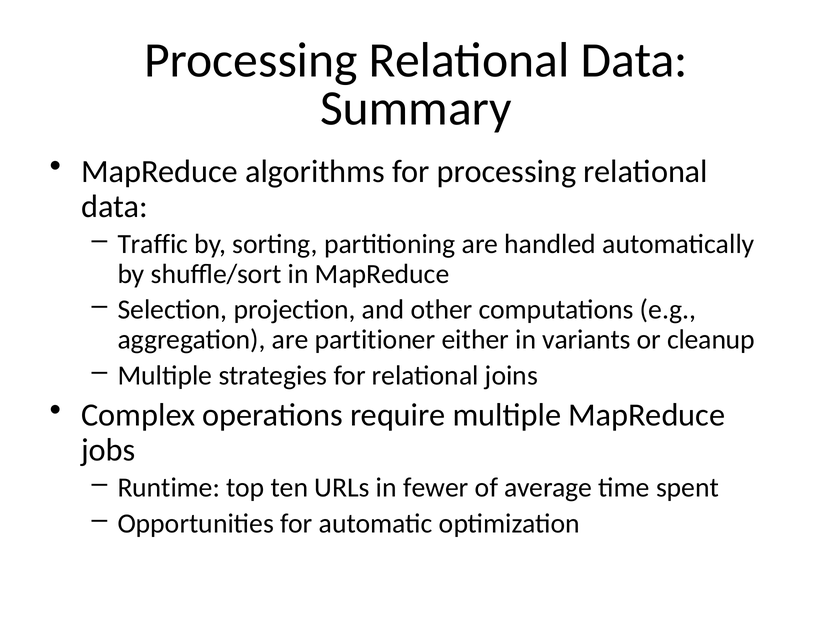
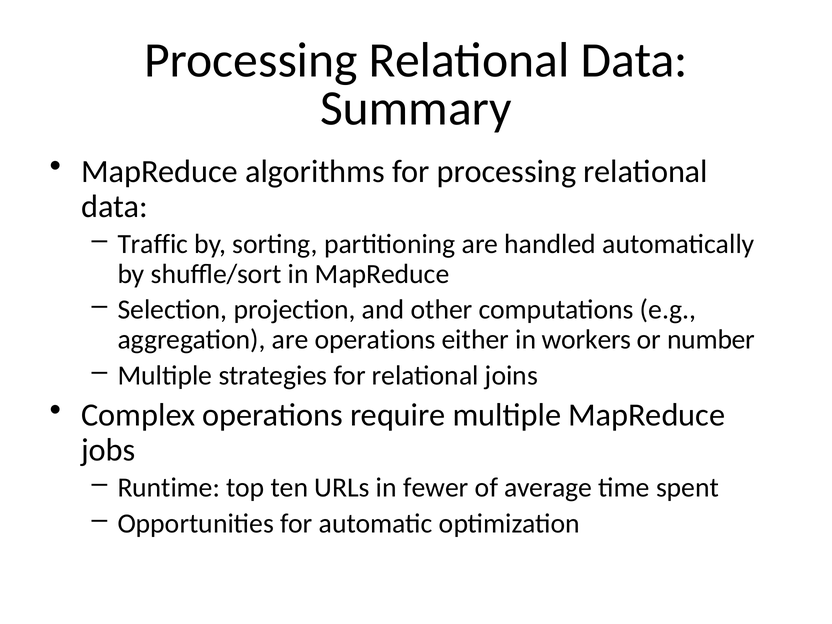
are partitioner: partitioner -> operations
variants: variants -> workers
cleanup: cleanup -> number
